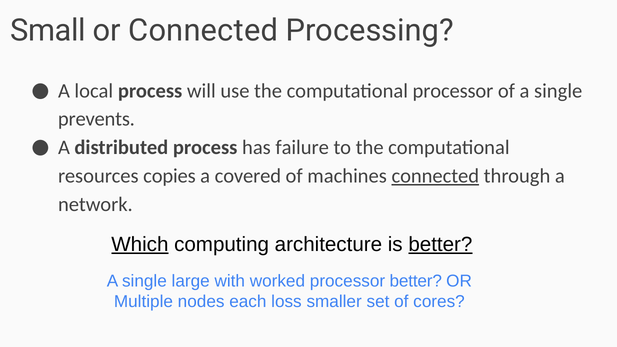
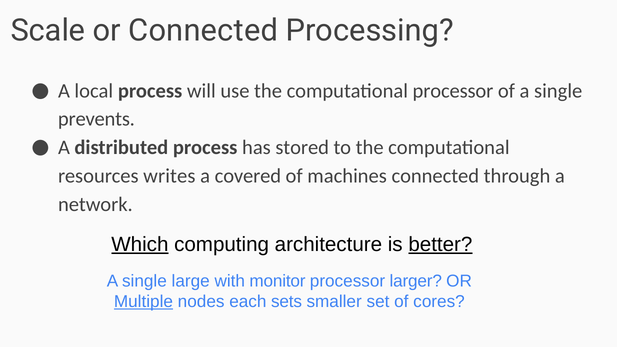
Small: Small -> Scale
failure: failure -> stored
copies: copies -> writes
connected at (435, 176) underline: present -> none
worked: worked -> monitor
processor better: better -> larger
Multiple underline: none -> present
loss: loss -> sets
